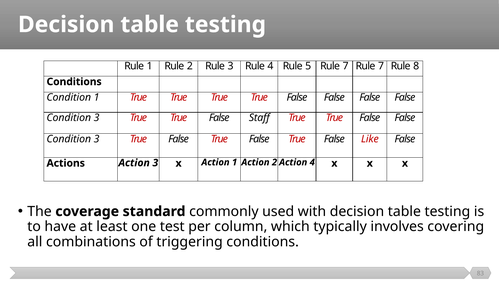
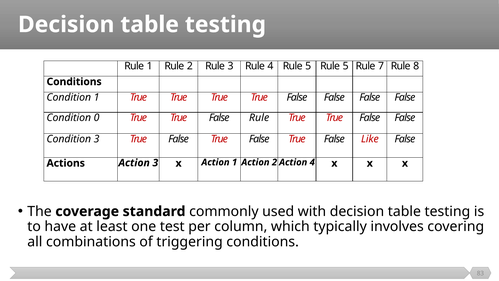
5 Rule 7: 7 -> 5
3 at (97, 118): 3 -> 0
False Staff: Staff -> Rule
